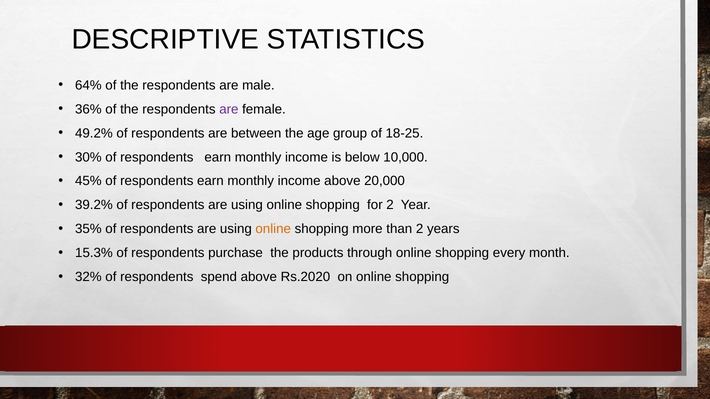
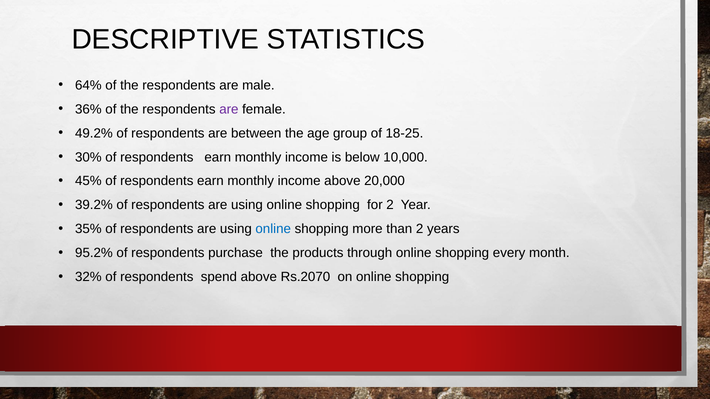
online at (273, 229) colour: orange -> blue
15.3%: 15.3% -> 95.2%
Rs.2020: Rs.2020 -> Rs.2070
